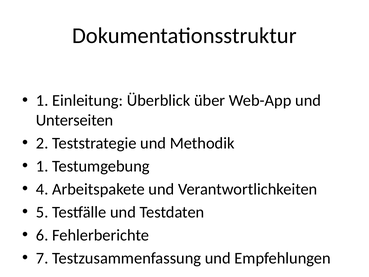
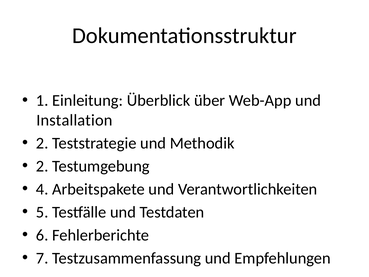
Unterseiten: Unterseiten -> Installation
1 at (42, 166): 1 -> 2
